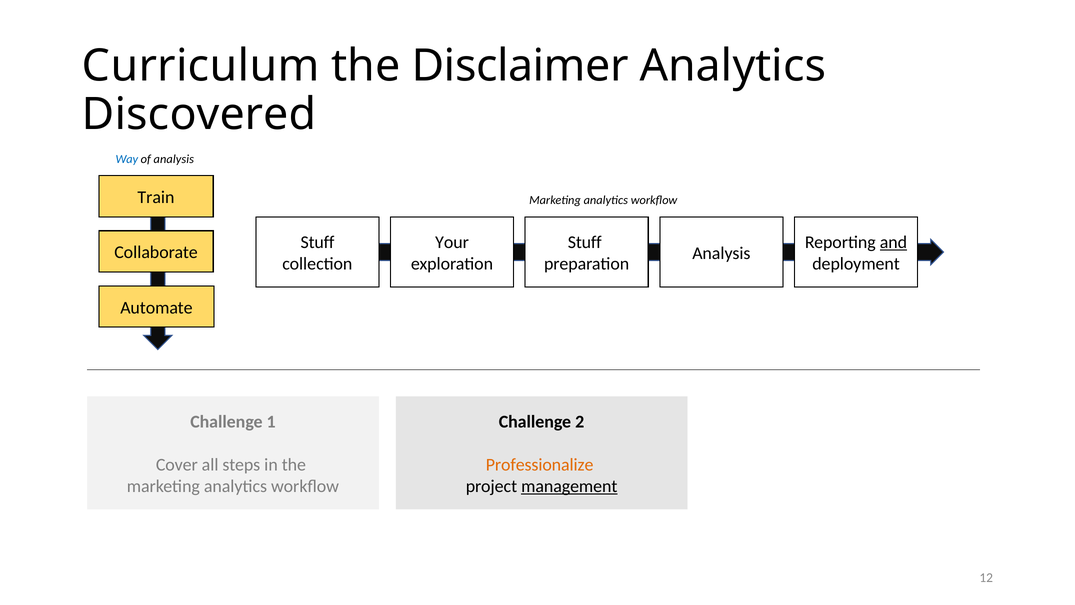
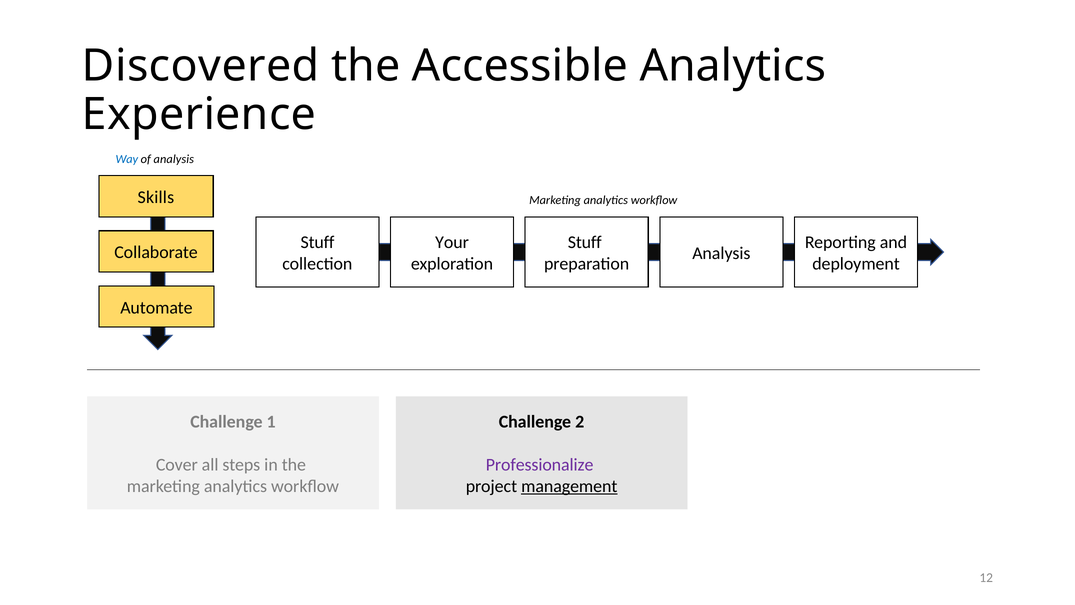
Curriculum: Curriculum -> Discovered
Disclaimer: Disclaimer -> Accessible
Discovered: Discovered -> Experience
Train: Train -> Skills
and underline: present -> none
Professionalize colour: orange -> purple
